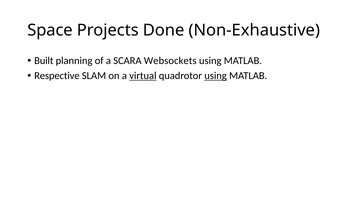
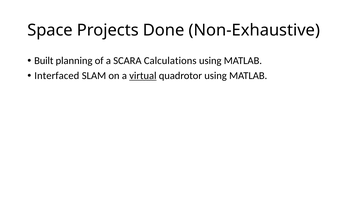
Websockets: Websockets -> Calculations
Respective: Respective -> Interfaced
using at (216, 76) underline: present -> none
